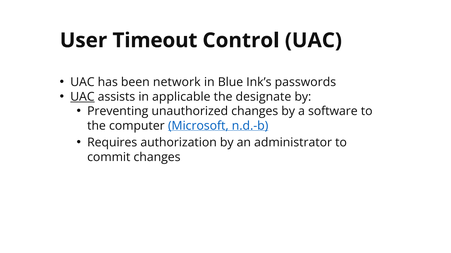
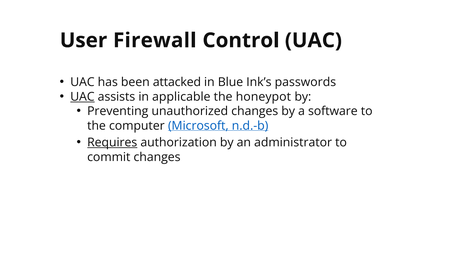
Timeout: Timeout -> Firewall
network: network -> attacked
designate: designate -> honeypot
Requires underline: none -> present
